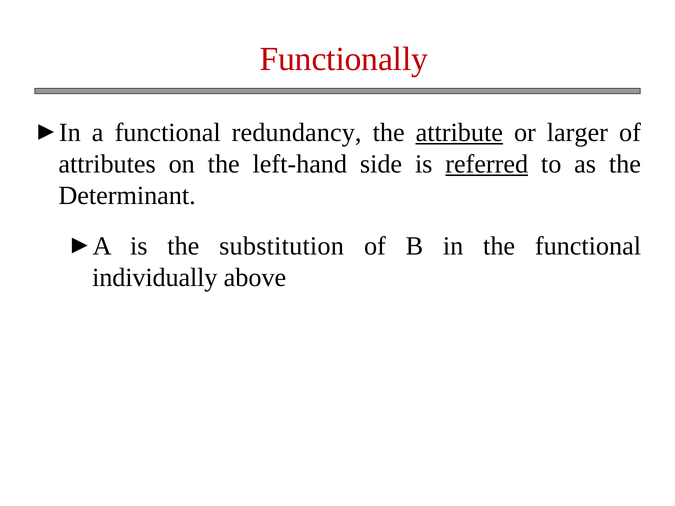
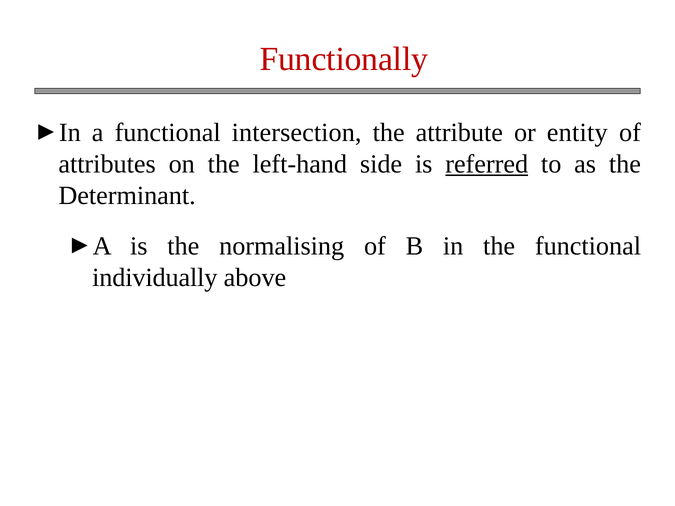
redundancy: redundancy -> intersection
attribute underline: present -> none
larger: larger -> entity
substitution: substitution -> normalising
